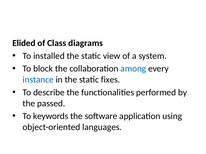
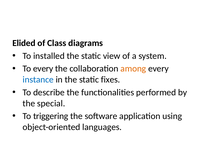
To block: block -> every
among colour: blue -> orange
passed: passed -> special
keywords: keywords -> triggering
